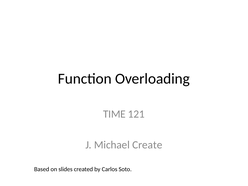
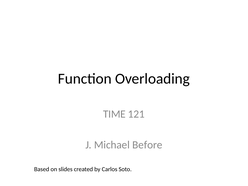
Create: Create -> Before
